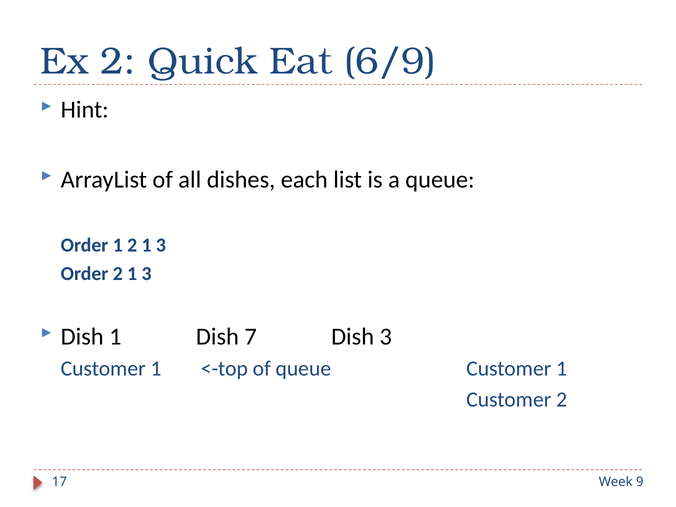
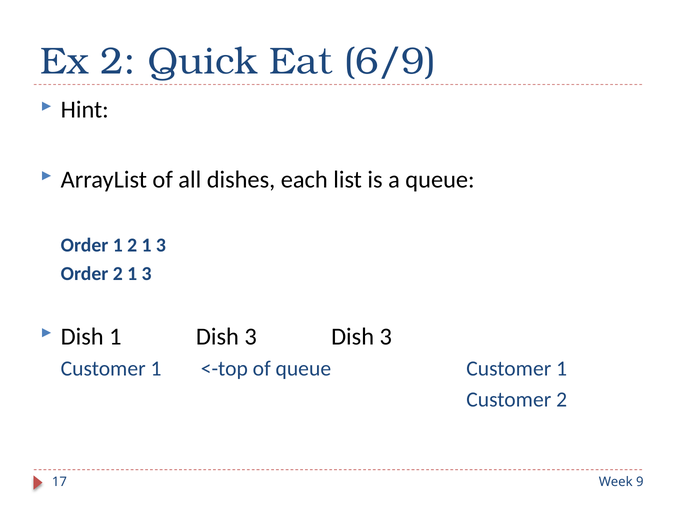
1 Dish 7: 7 -> 3
